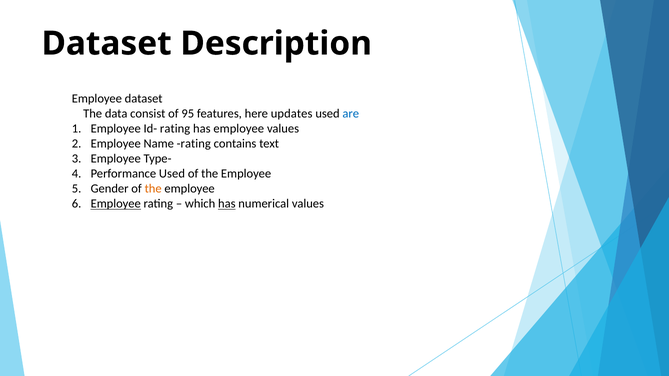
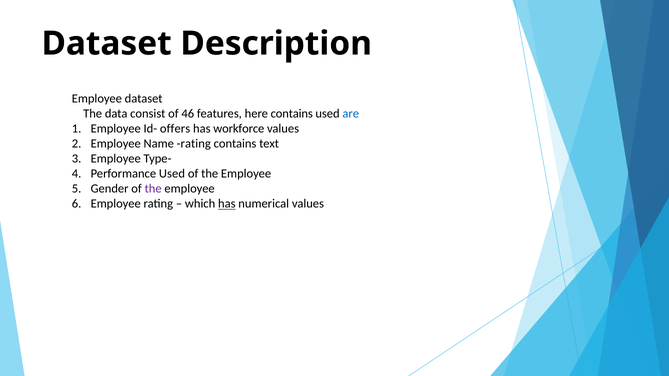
95: 95 -> 46
here updates: updates -> contains
Id- rating: rating -> offers
has employee: employee -> workforce
the at (153, 189) colour: orange -> purple
Employee at (116, 204) underline: present -> none
